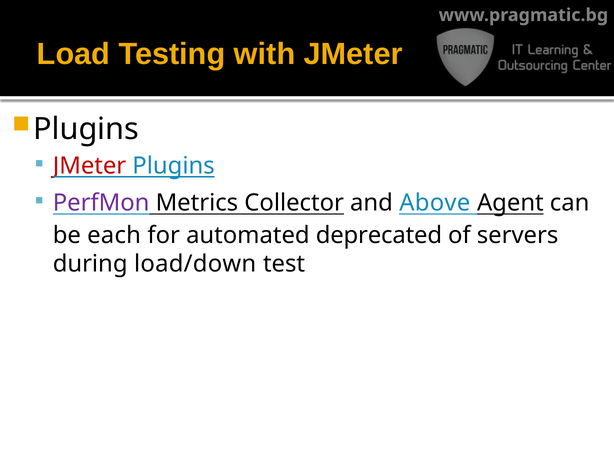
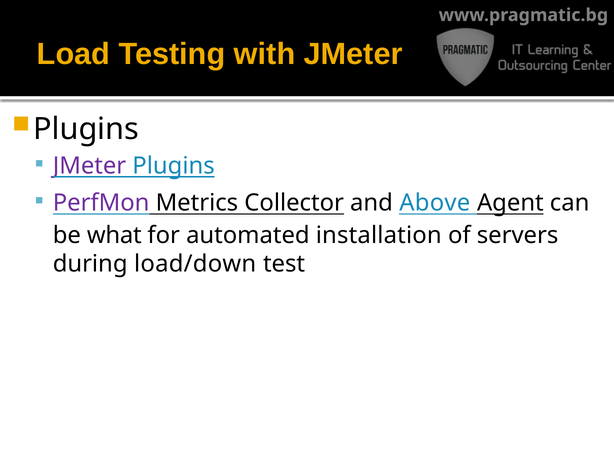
JMeter at (90, 166) colour: red -> purple
each: each -> what
deprecated: deprecated -> installation
